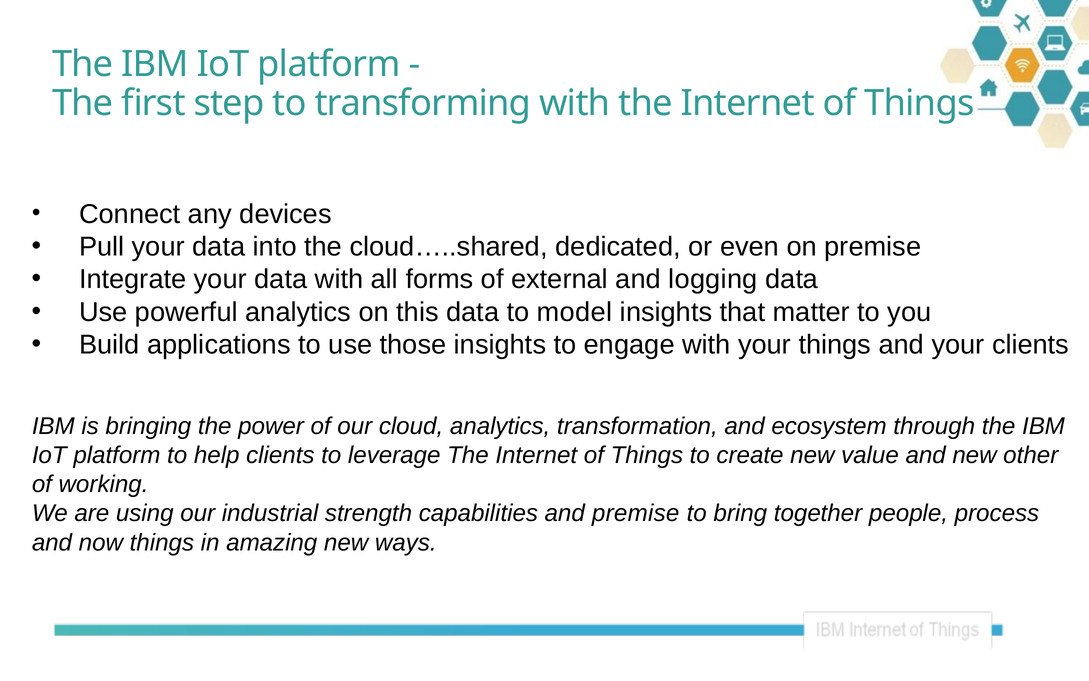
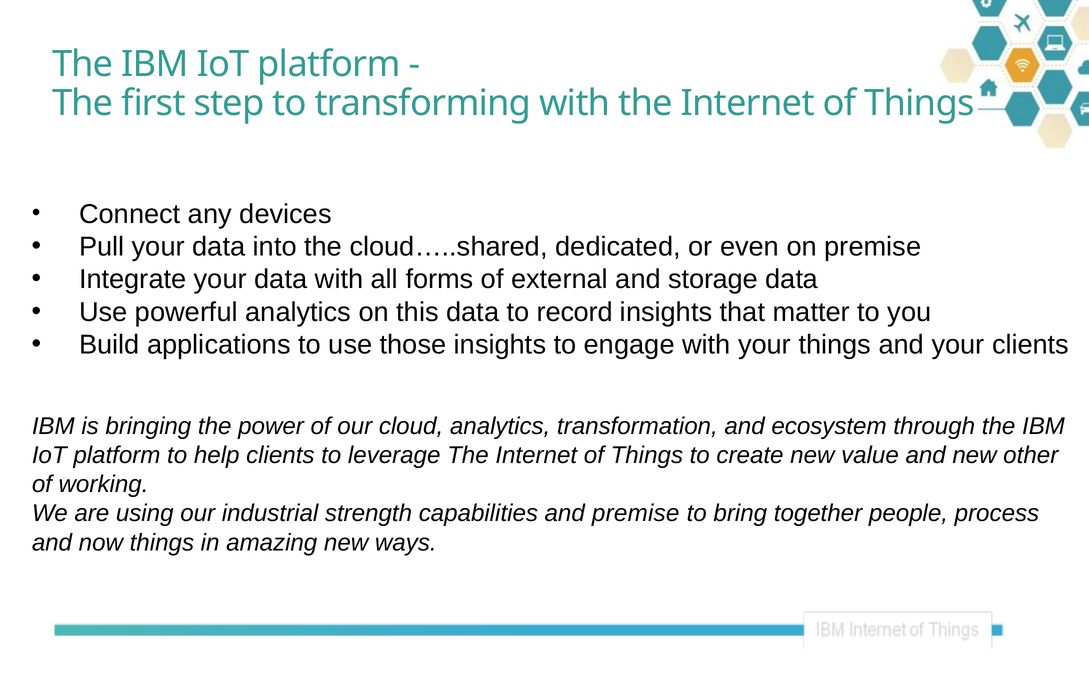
logging: logging -> storage
model: model -> record
